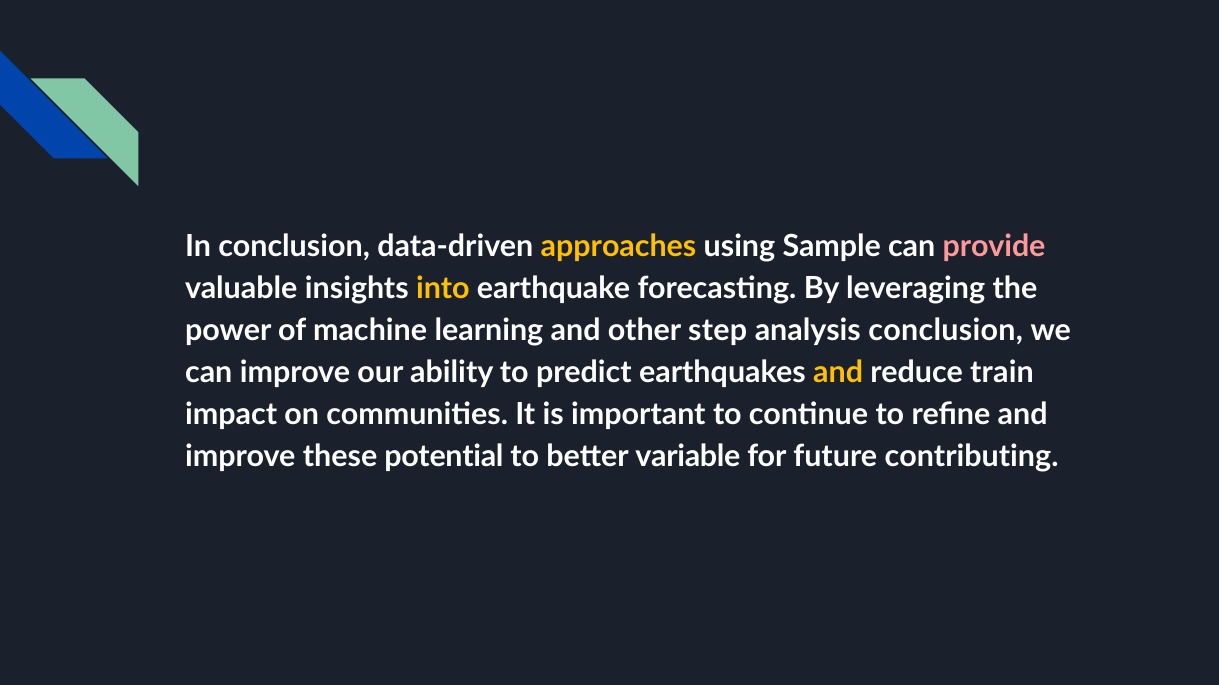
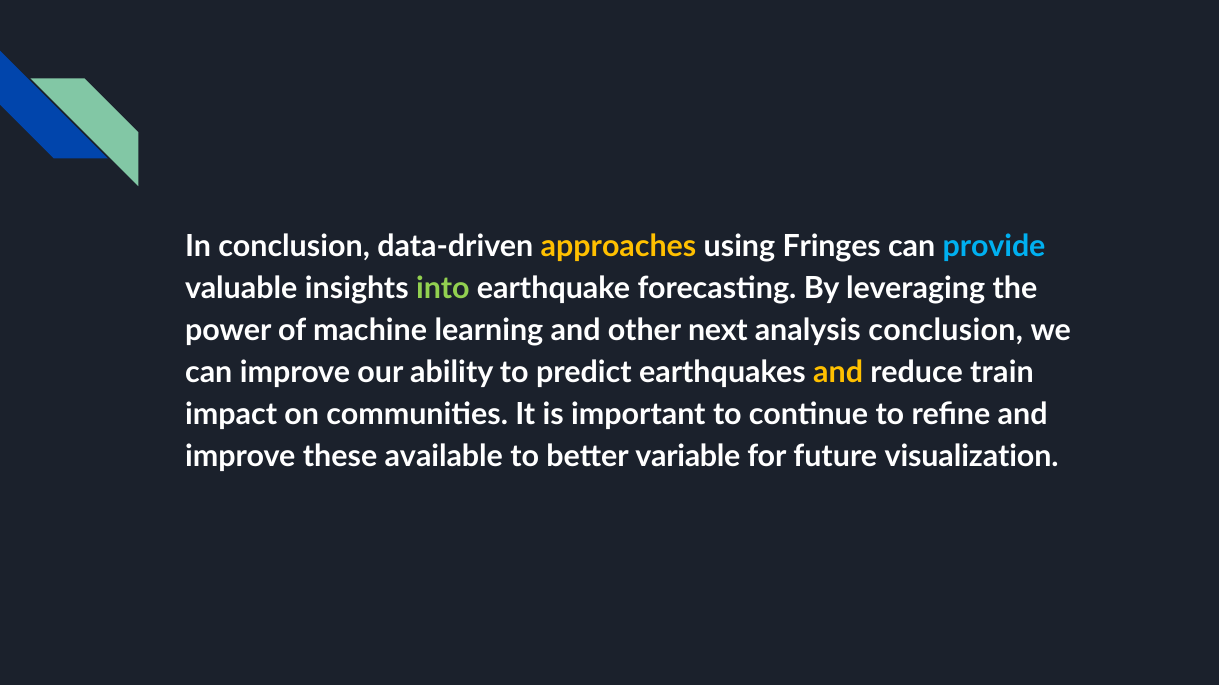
Sample: Sample -> Fringes
provide colour: pink -> light blue
into colour: yellow -> light green
step: step -> next
potential: potential -> available
contributing: contributing -> visualization
